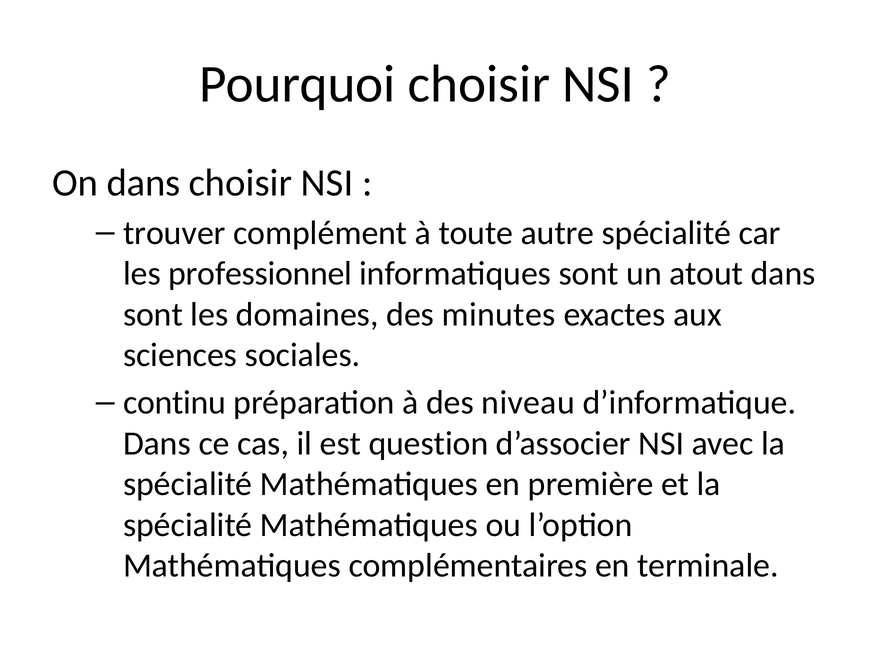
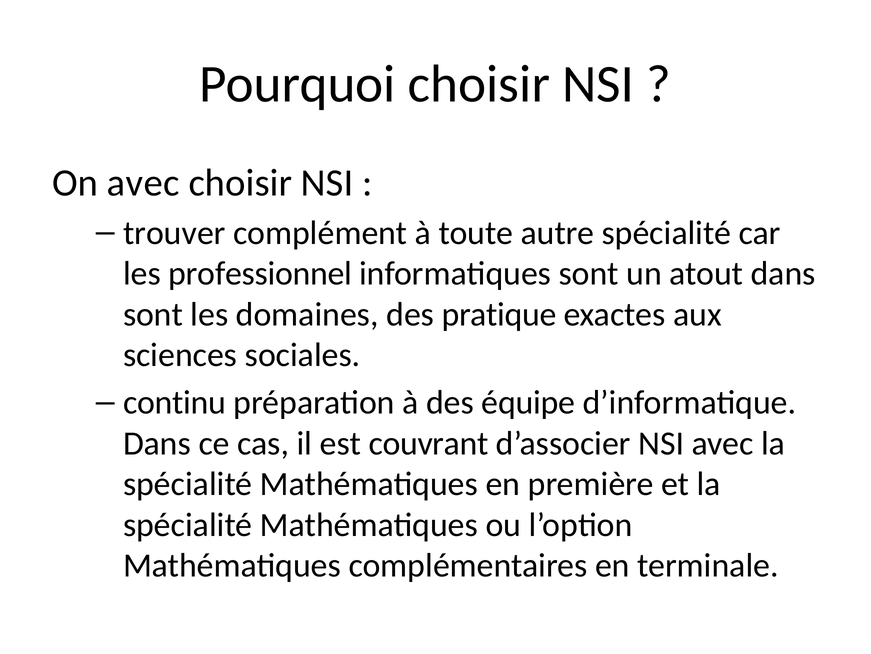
On dans: dans -> avec
minutes: minutes -> pratique
niveau: niveau -> équipe
question: question -> couvrant
